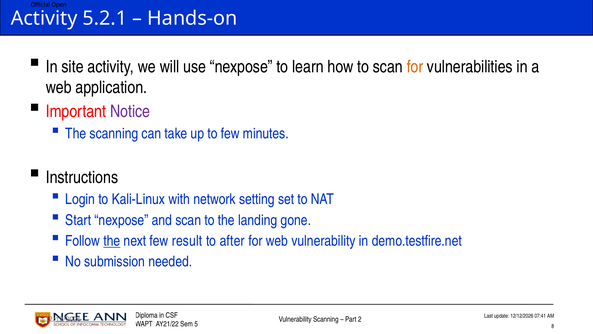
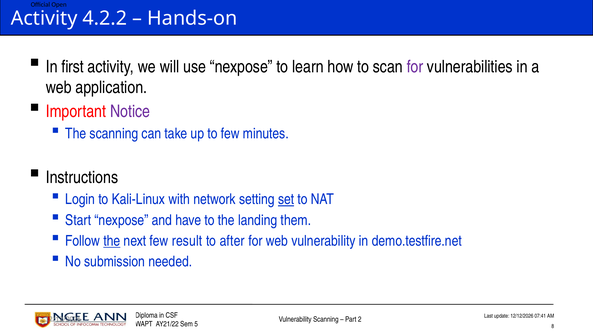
5.2.1: 5.2.1 -> 4.2.2
site: site -> first
for at (415, 67) colour: orange -> purple
set underline: none -> present
and scan: scan -> have
gone: gone -> them
